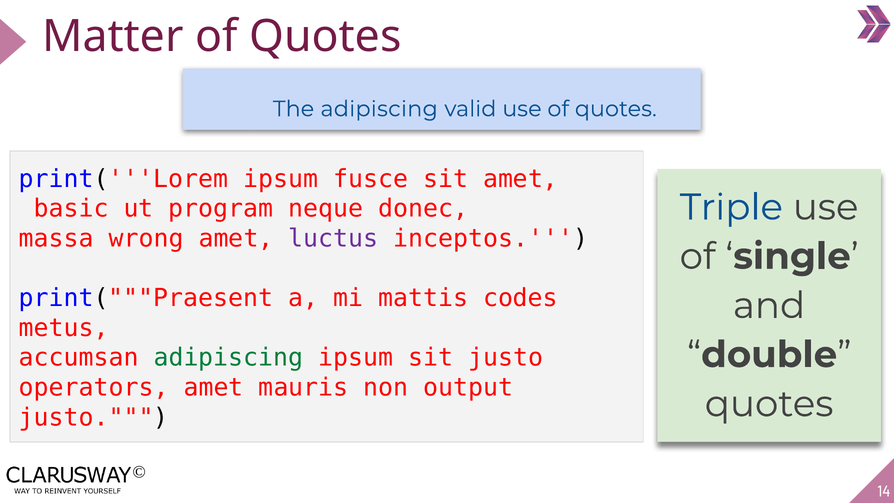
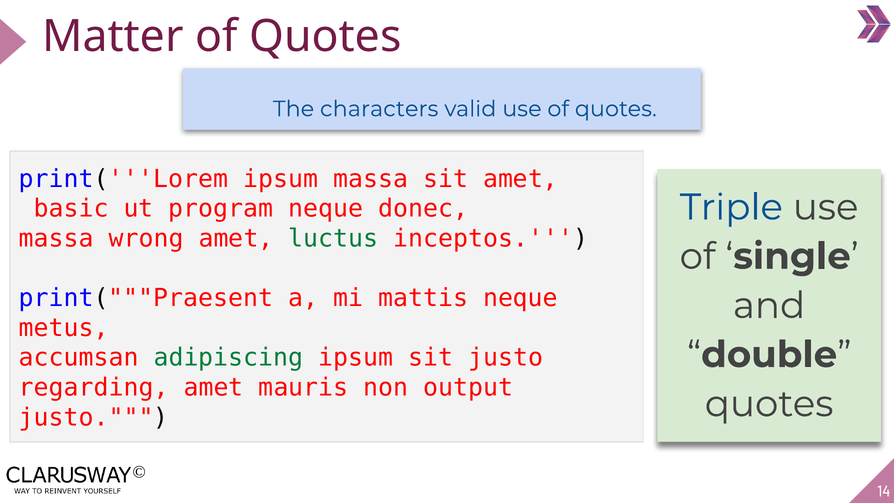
adipiscing at (379, 109): adipiscing -> characters
ipsum fusce: fusce -> massa
luctus colour: purple -> green
mattis codes: codes -> neque
operators: operators -> regarding
